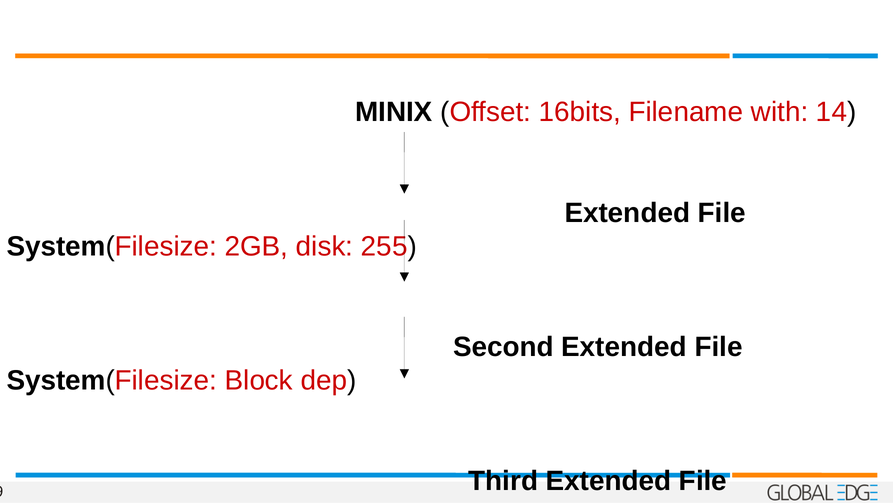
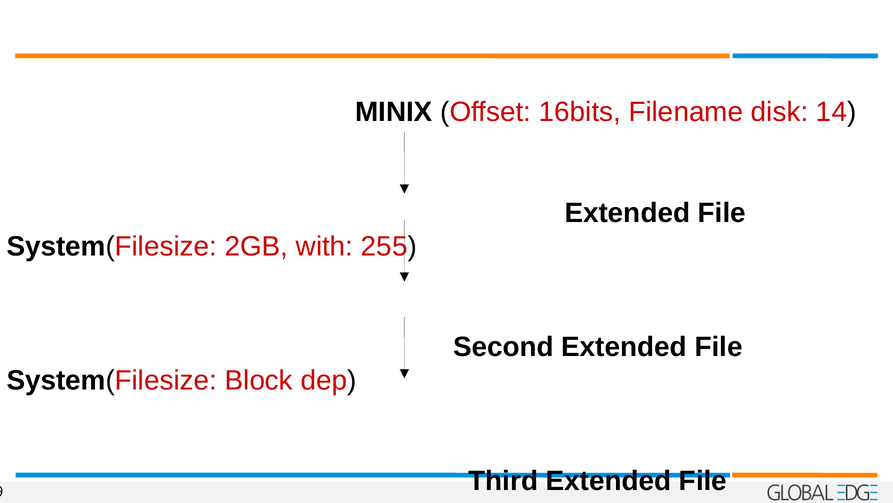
with: with -> disk
disk: disk -> with
